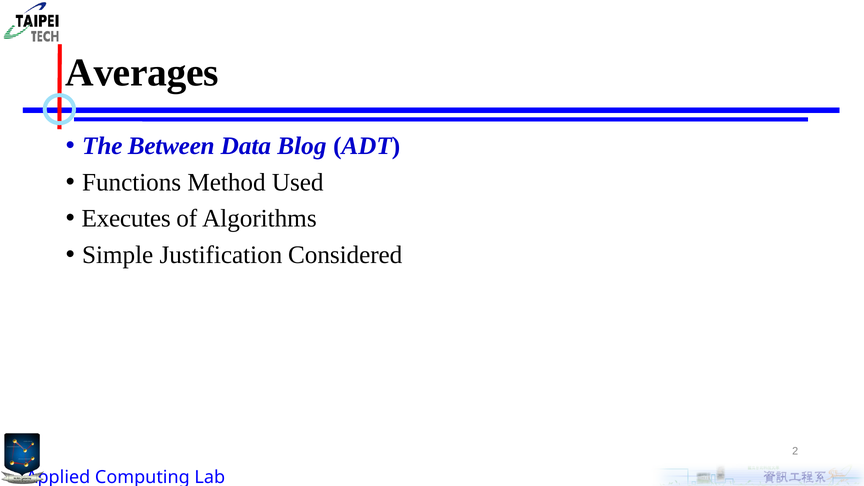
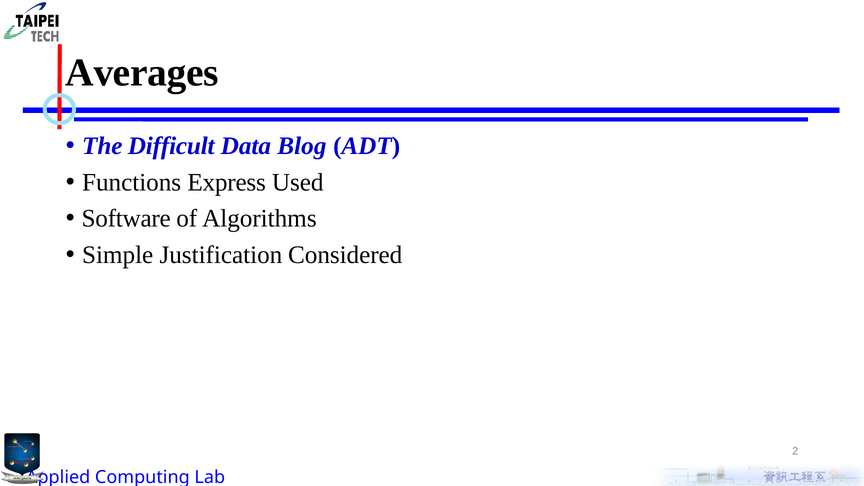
Between: Between -> Difficult
Method: Method -> Express
Executes: Executes -> Software
